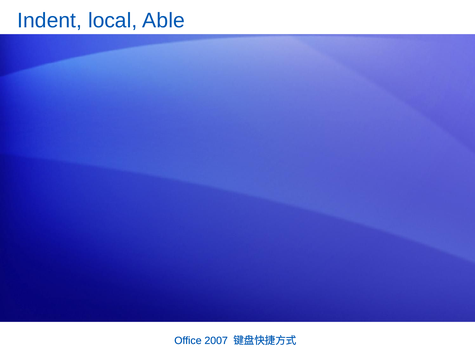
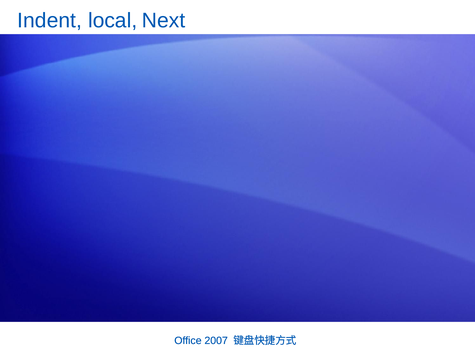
Able: Able -> Next
